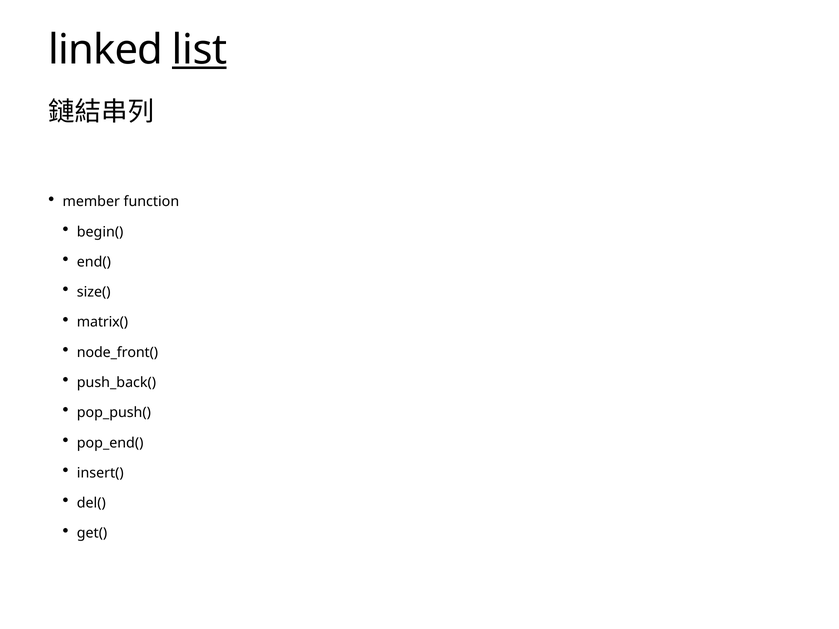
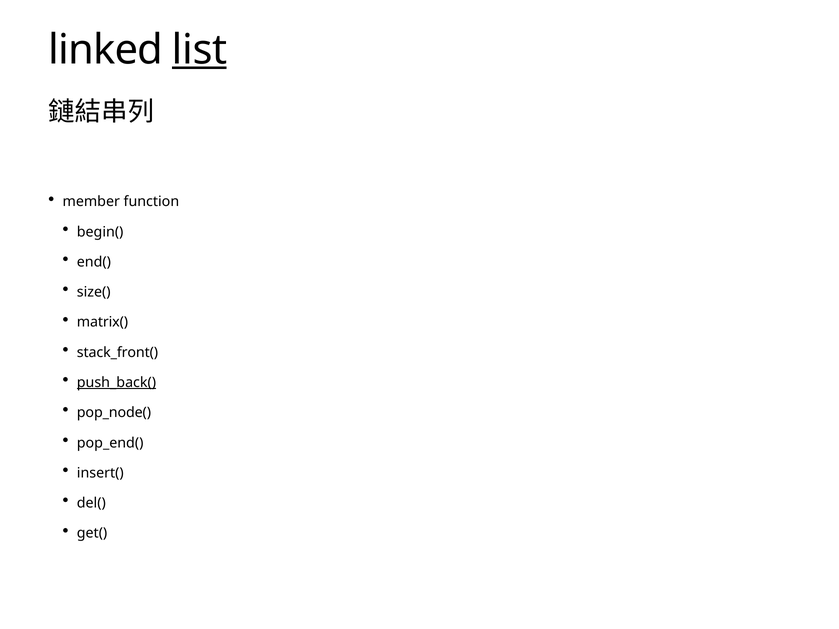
node_front(: node_front( -> stack_front(
push_back( underline: none -> present
pop_push(: pop_push( -> pop_node(
